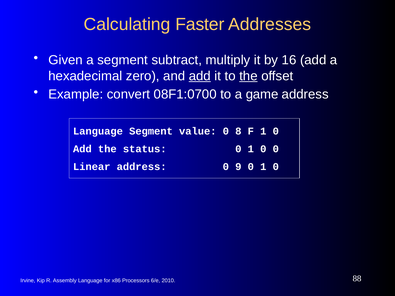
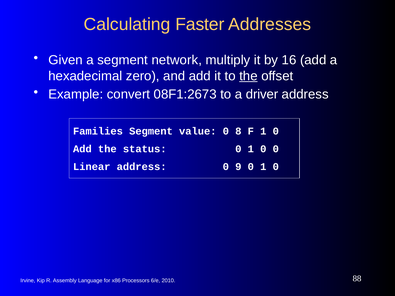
subtract: subtract -> network
add at (200, 76) underline: present -> none
08F1:0700: 08F1:0700 -> 08F1:2673
game: game -> driver
Language at (98, 131): Language -> Families
